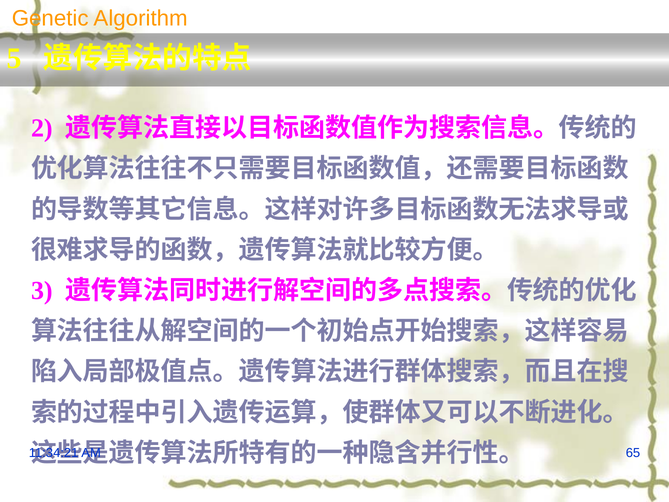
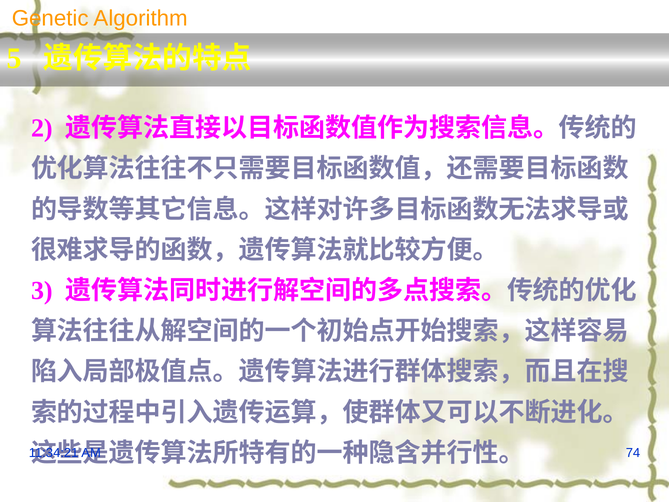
65: 65 -> 74
